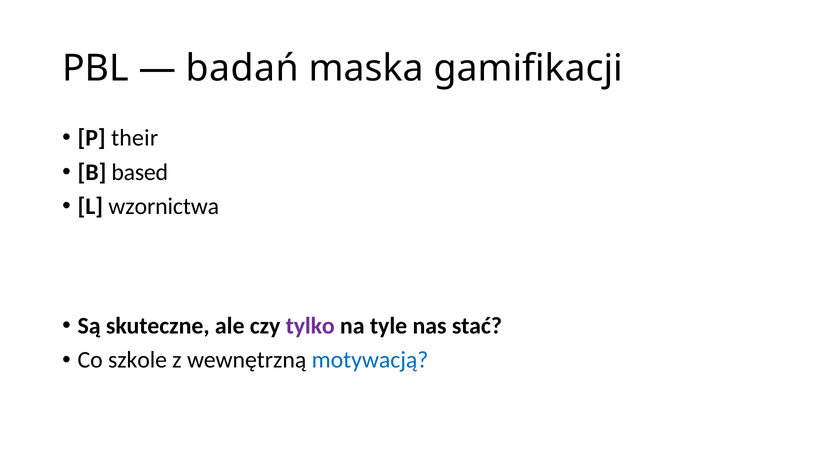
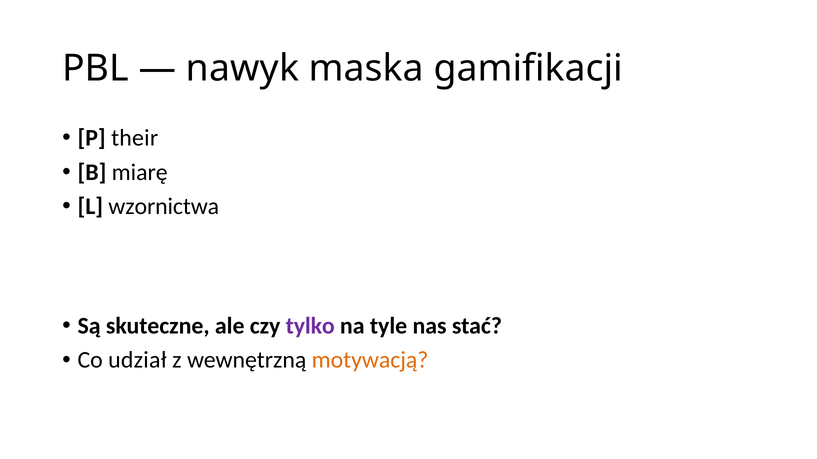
badań: badań -> nawyk
based: based -> miarę
szkole: szkole -> udział
motywacją colour: blue -> orange
